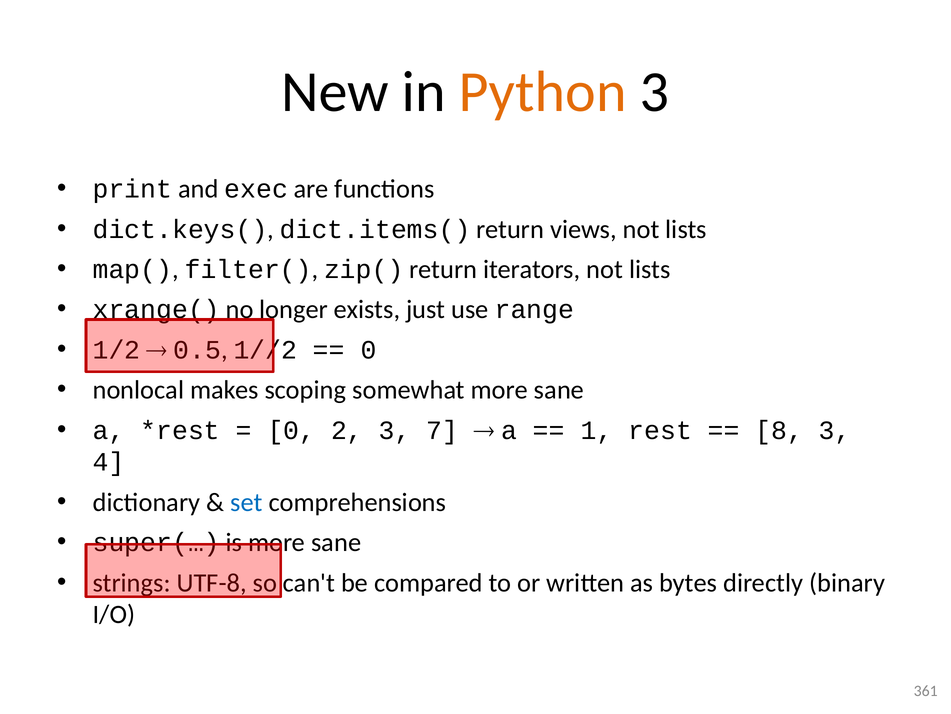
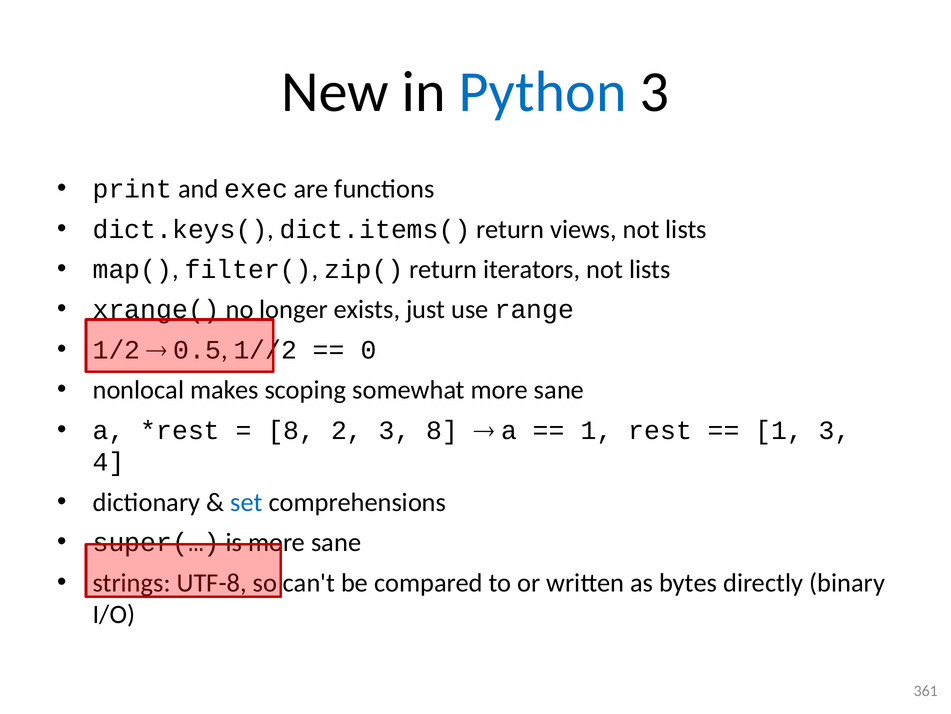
Python colour: orange -> blue
0 at (291, 430): 0 -> 8
3 7: 7 -> 8
8 at (779, 430): 8 -> 1
